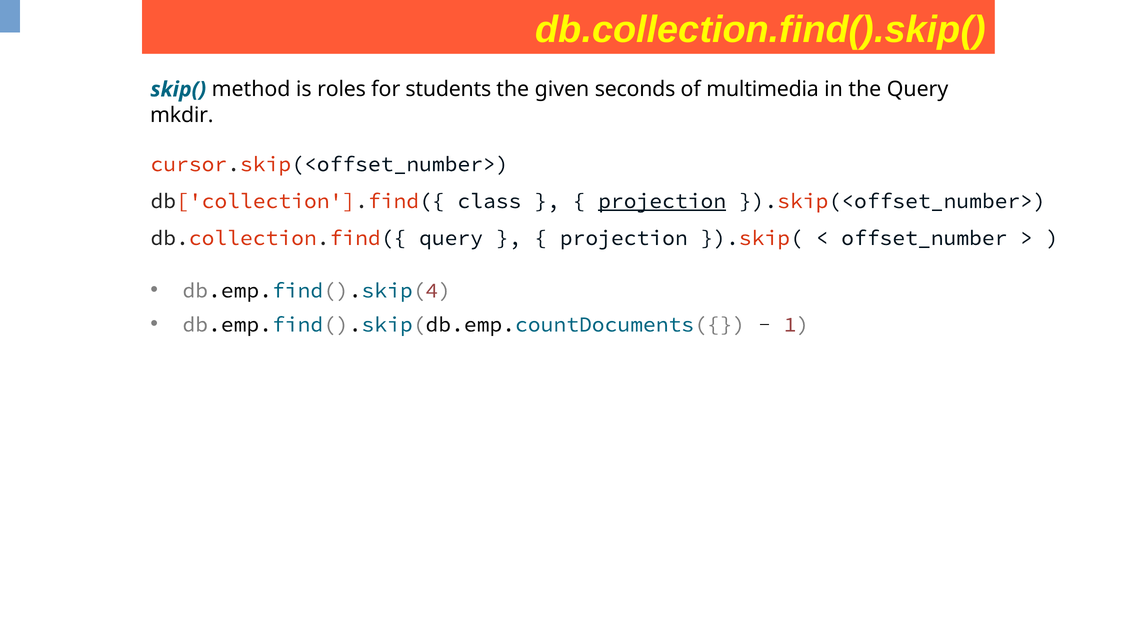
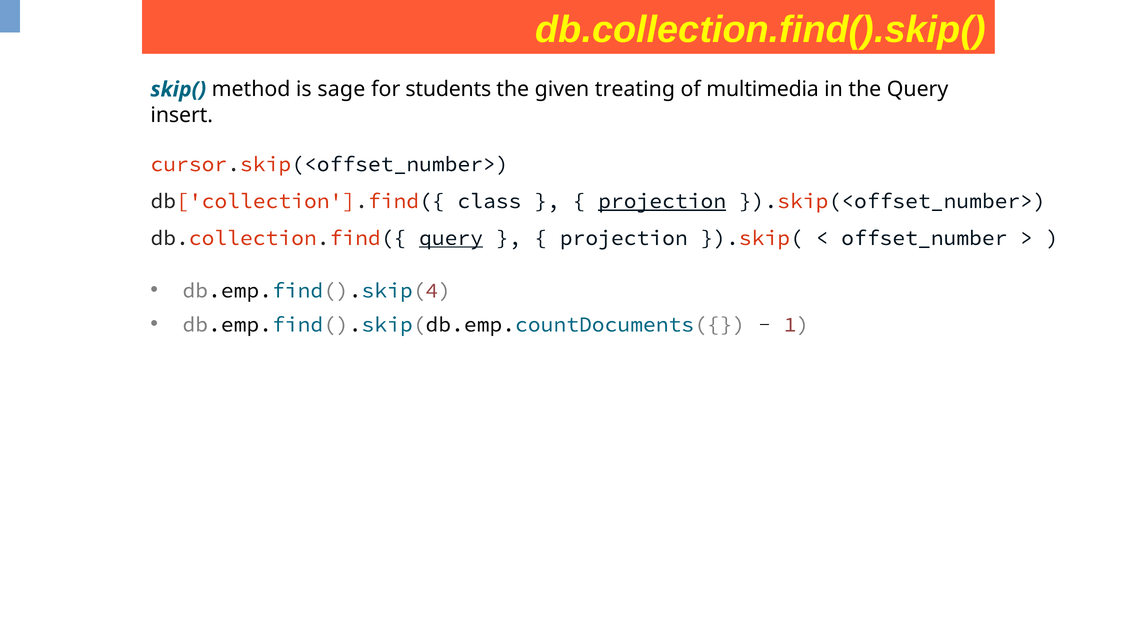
roles: roles -> sage
seconds: seconds -> treating
mkdir: mkdir -> insert
query at (451, 238) underline: none -> present
